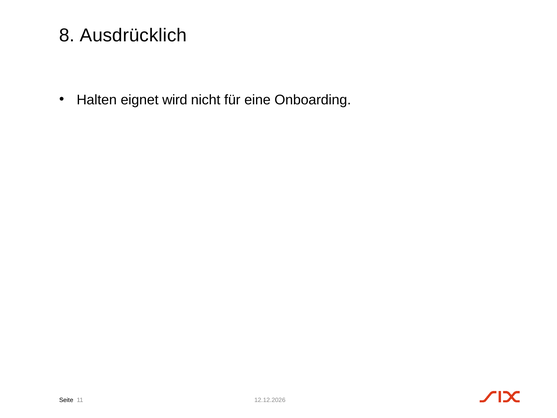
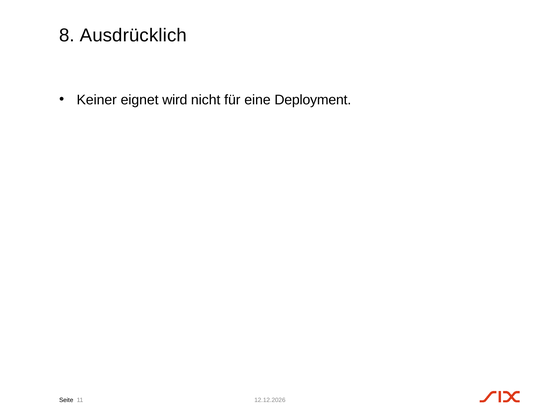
Halten: Halten -> Keiner
Onboarding: Onboarding -> Deployment
